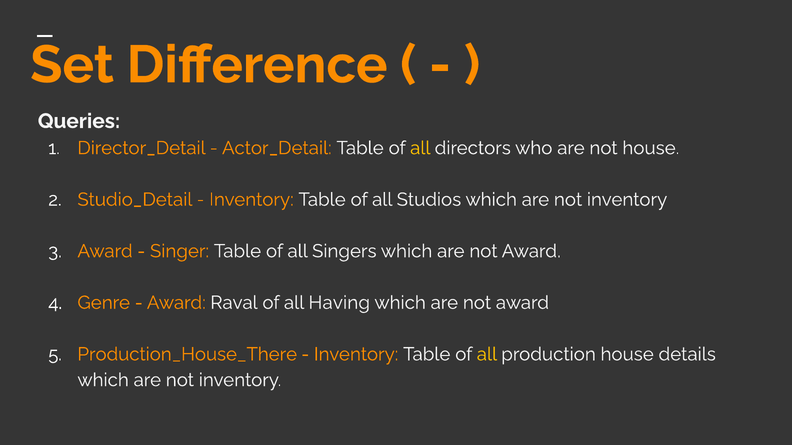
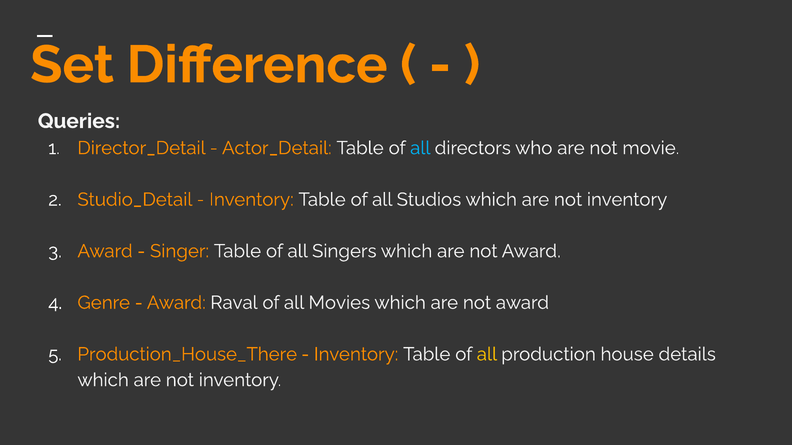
all at (420, 148) colour: yellow -> light blue
not house: house -> movie
Having: Having -> Movies
